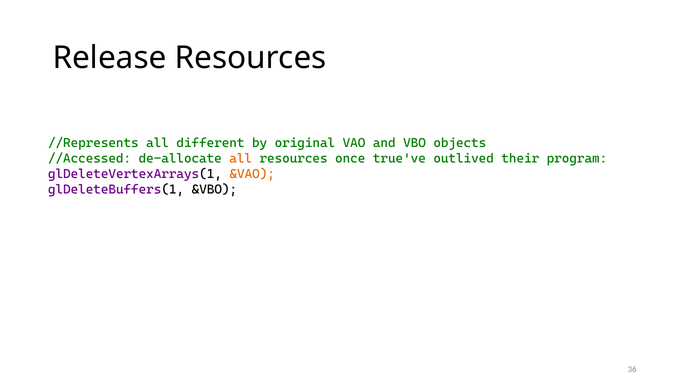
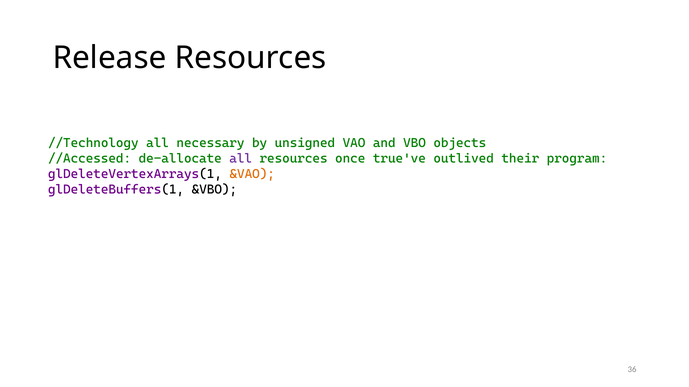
//Represents: //Represents -> //Technology
different: different -> necessary
original: original -> unsigned
all at (241, 159) colour: orange -> purple
